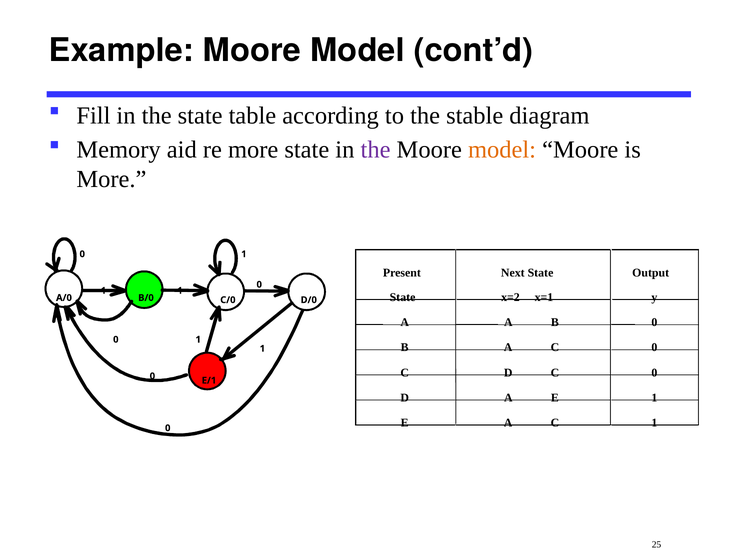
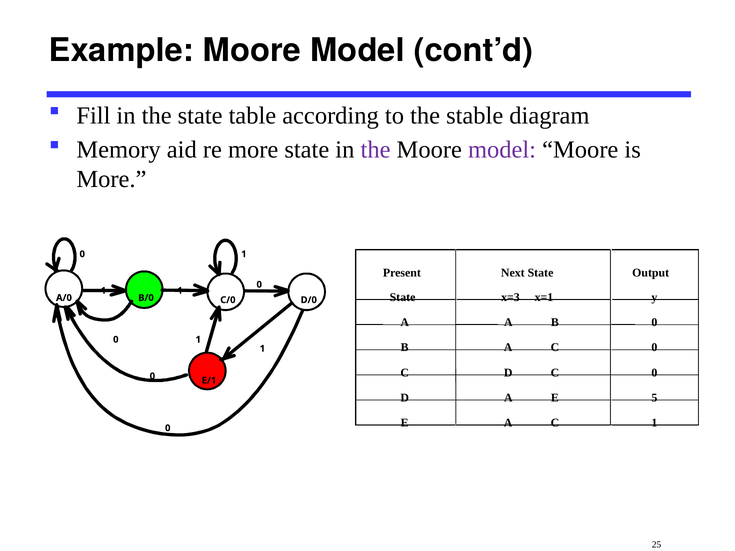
model at (502, 150) colour: orange -> purple
x=2: x=2 -> x=3
E 1: 1 -> 5
